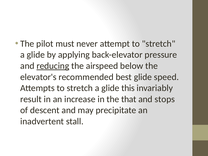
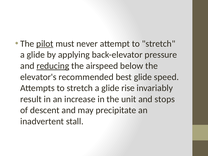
pilot underline: none -> present
this: this -> rise
that: that -> unit
